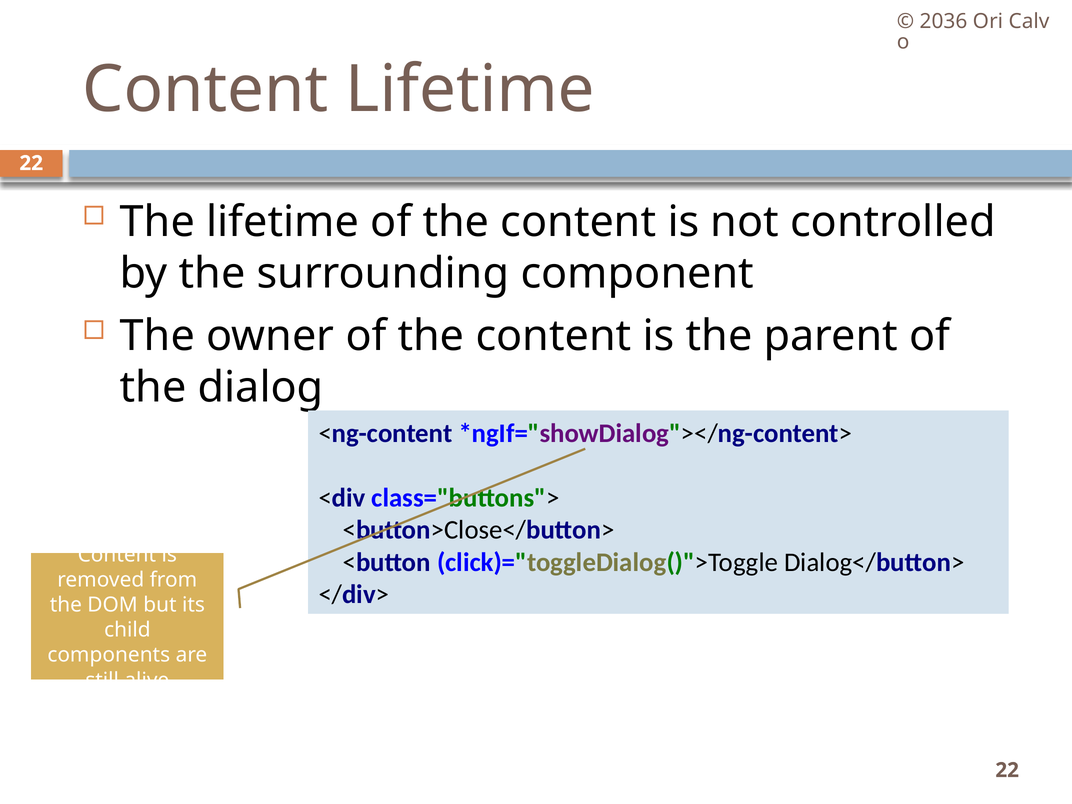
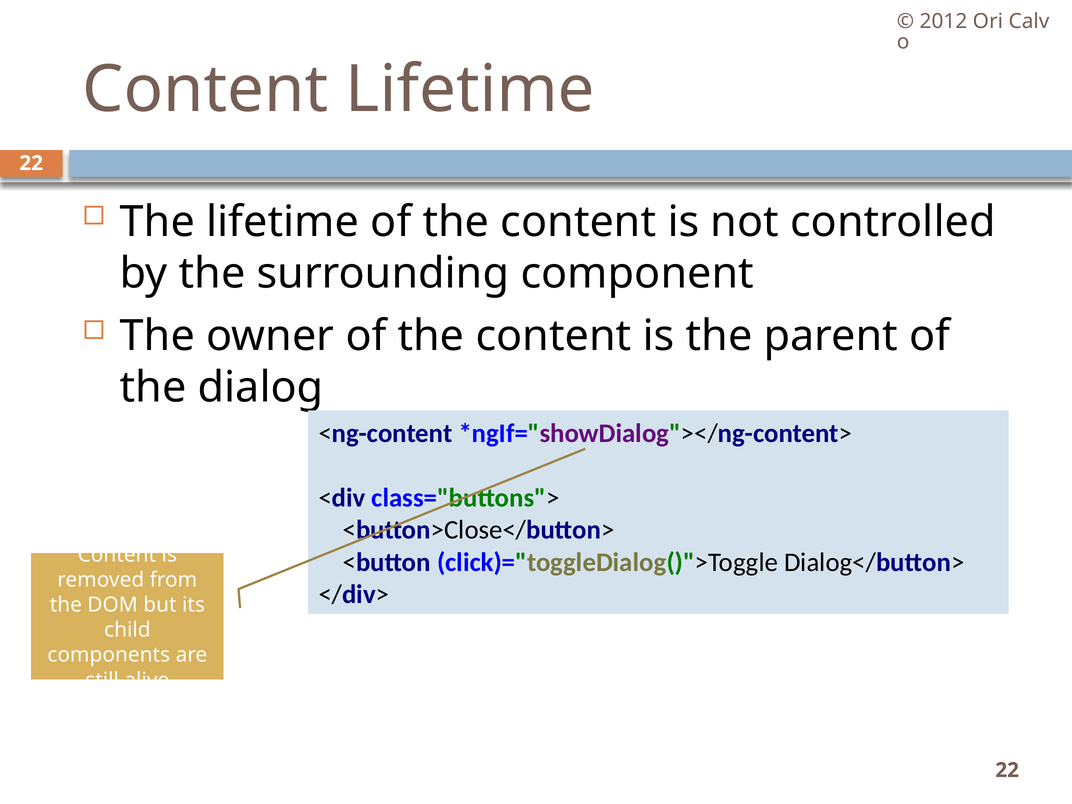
2036: 2036 -> 2012
